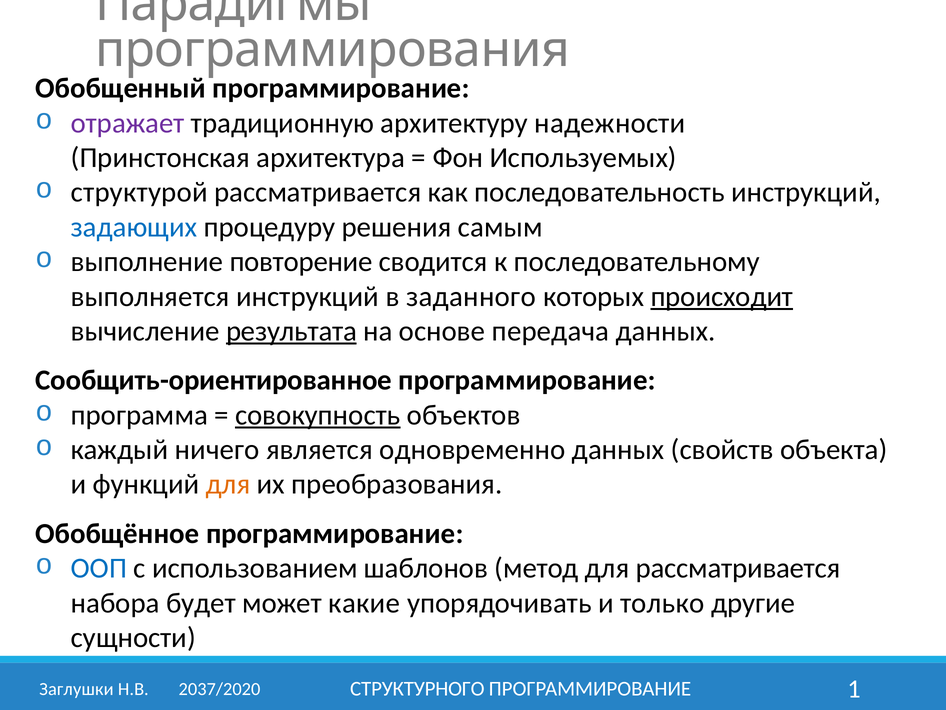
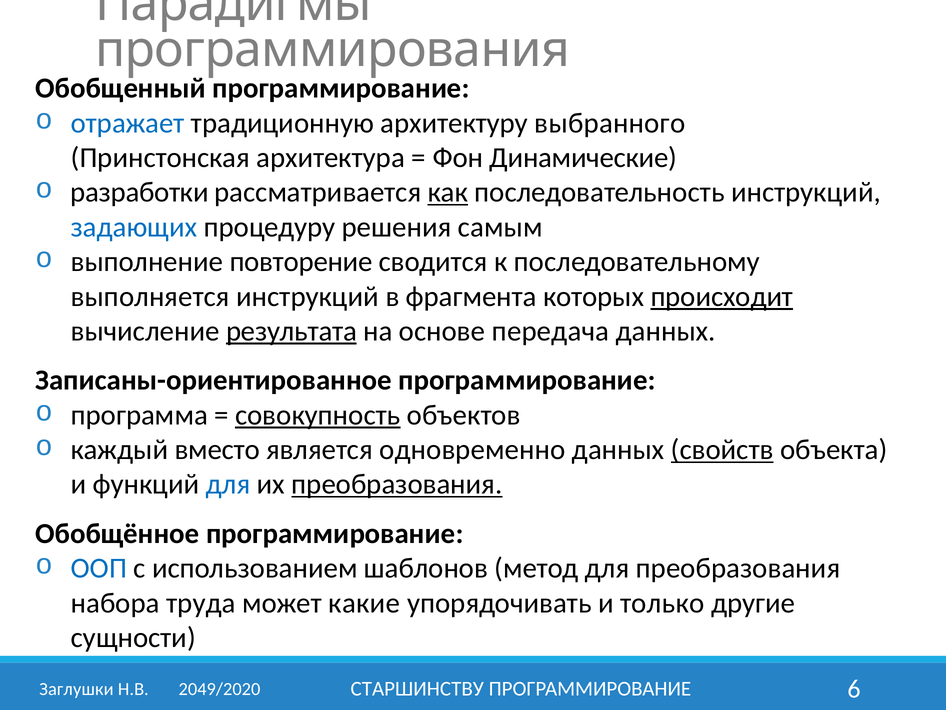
отражает colour: purple -> blue
надежности: надежности -> выбранного
Используемых: Используемых -> Динамические
структурой: структурой -> разработки
как underline: none -> present
заданного: заданного -> фрагмента
Сообщить-ориентированное: Сообщить-ориентированное -> Записаны-ориентированное
ничего: ничего -> вместо
свойств underline: none -> present
для at (228, 484) colour: orange -> blue
преобразования at (397, 484) underline: none -> present
для рассматривается: рассматривается -> преобразования
будет: будет -> труда
СТРУКТУРНОГО: СТРУКТУРНОГО -> СТАРШИНСТВУ
1: 1 -> 6
2037/2020: 2037/2020 -> 2049/2020
